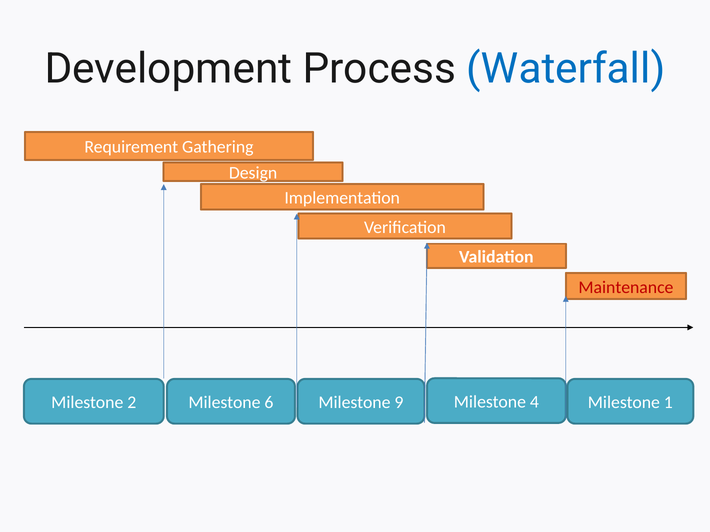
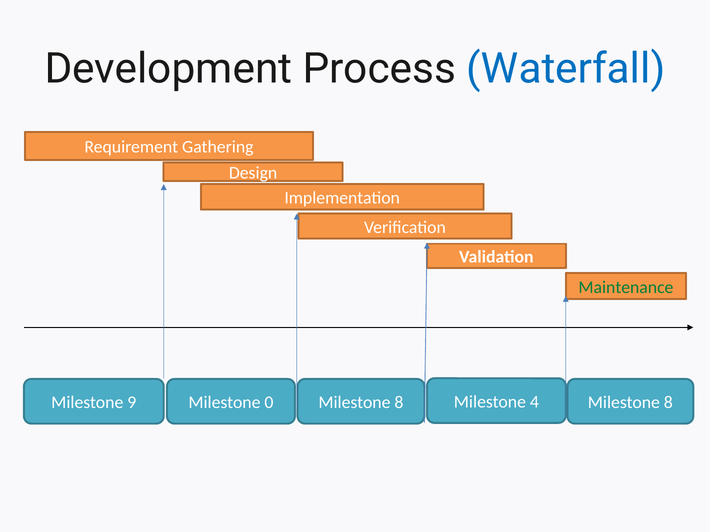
Maintenance colour: red -> green
2: 2 -> 9
6: 6 -> 0
9 at (399, 403): 9 -> 8
4 Milestone 1: 1 -> 8
